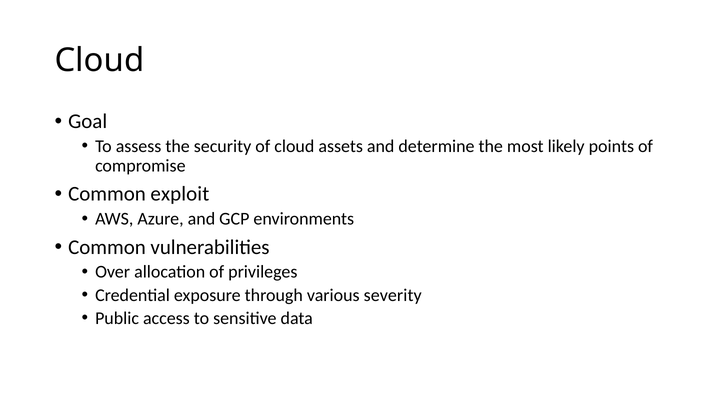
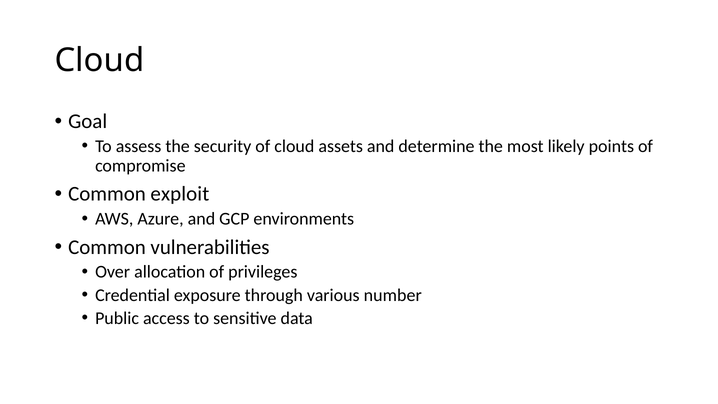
severity: severity -> number
